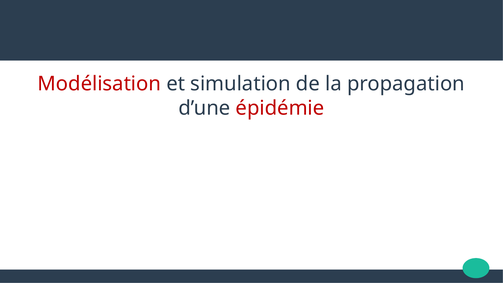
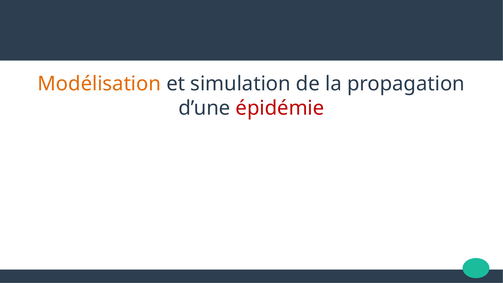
Modélisation colour: red -> orange
